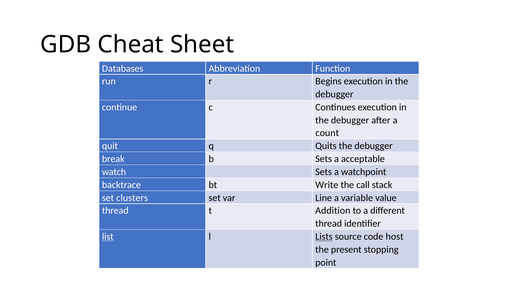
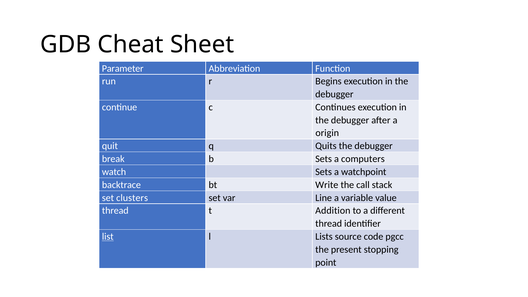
Databases: Databases -> Parameter
count: count -> origin
acceptable: acceptable -> computers
Lists underline: present -> none
host: host -> pgcc
